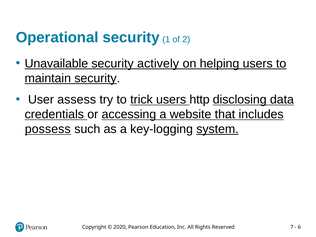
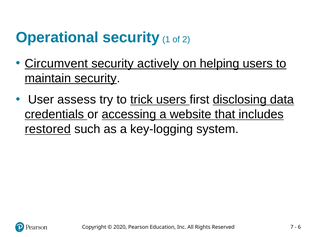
Unavailable: Unavailable -> Circumvent
http: http -> first
possess: possess -> restored
system underline: present -> none
